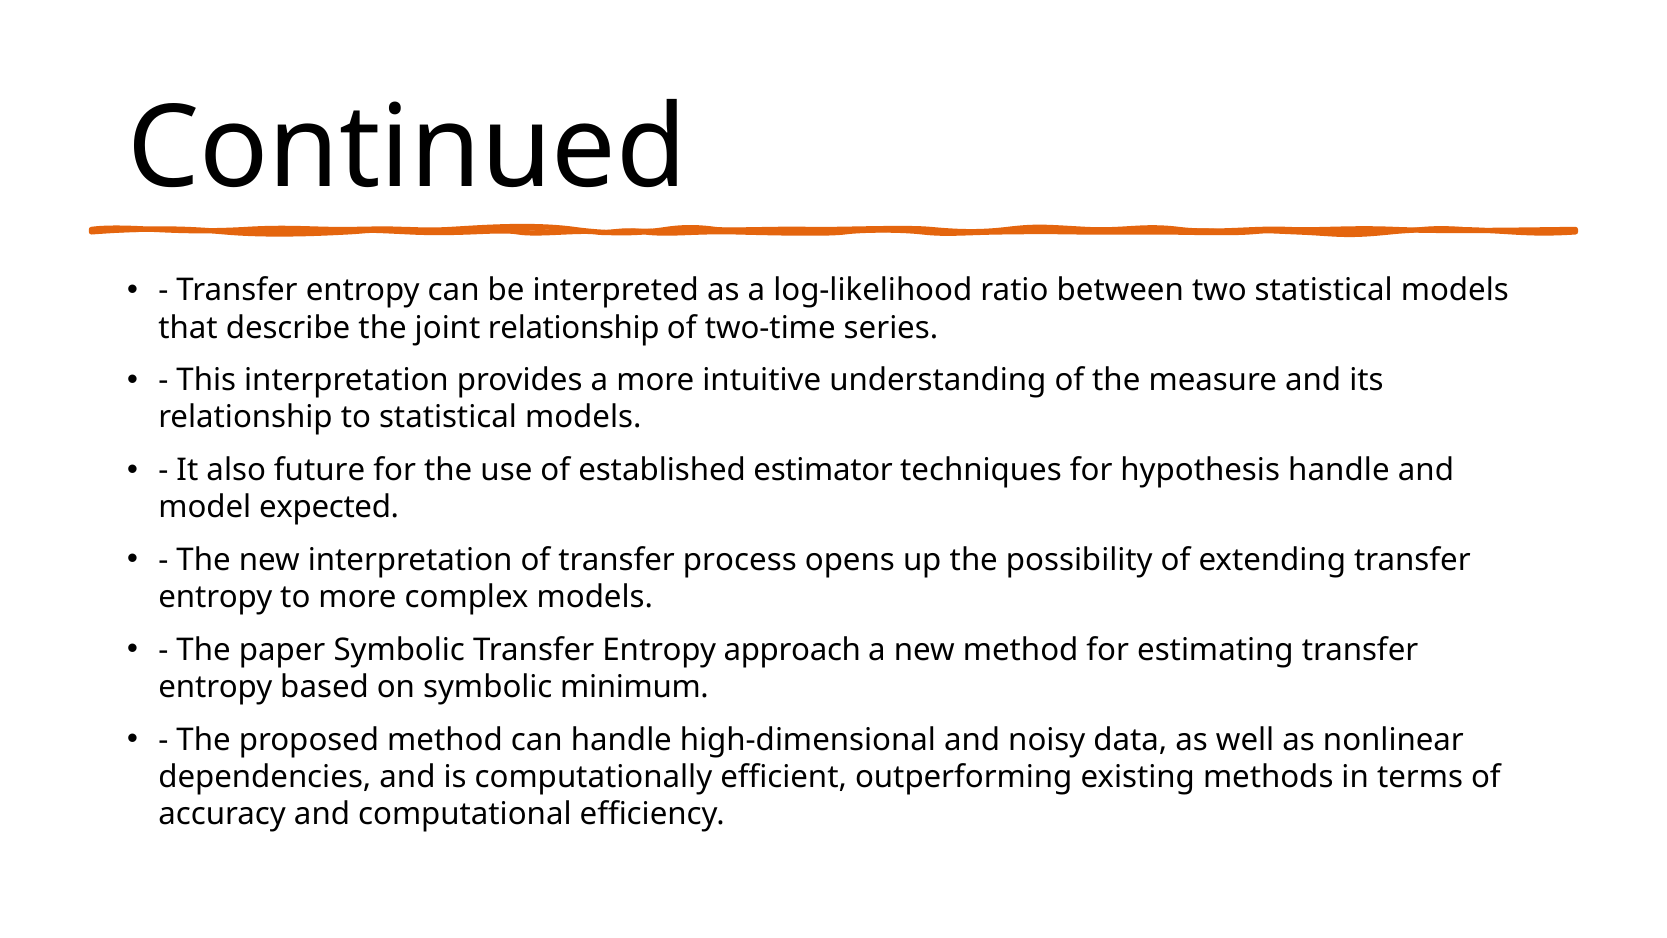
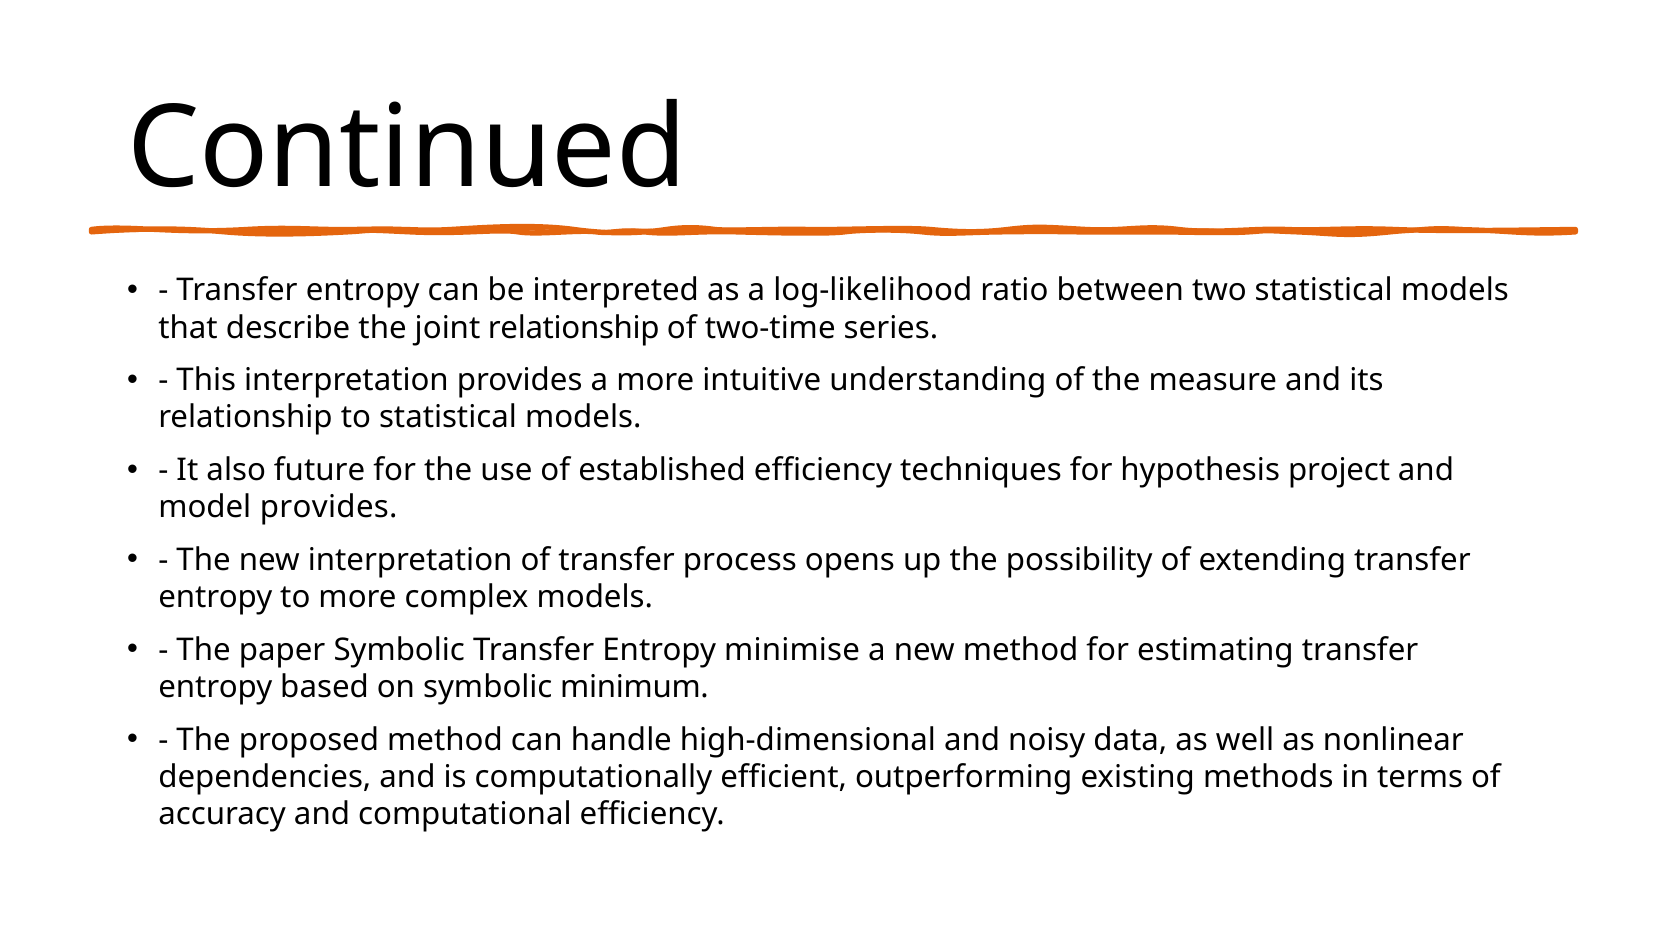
established estimator: estimator -> efficiency
hypothesis handle: handle -> project
model expected: expected -> provides
approach: approach -> minimise
